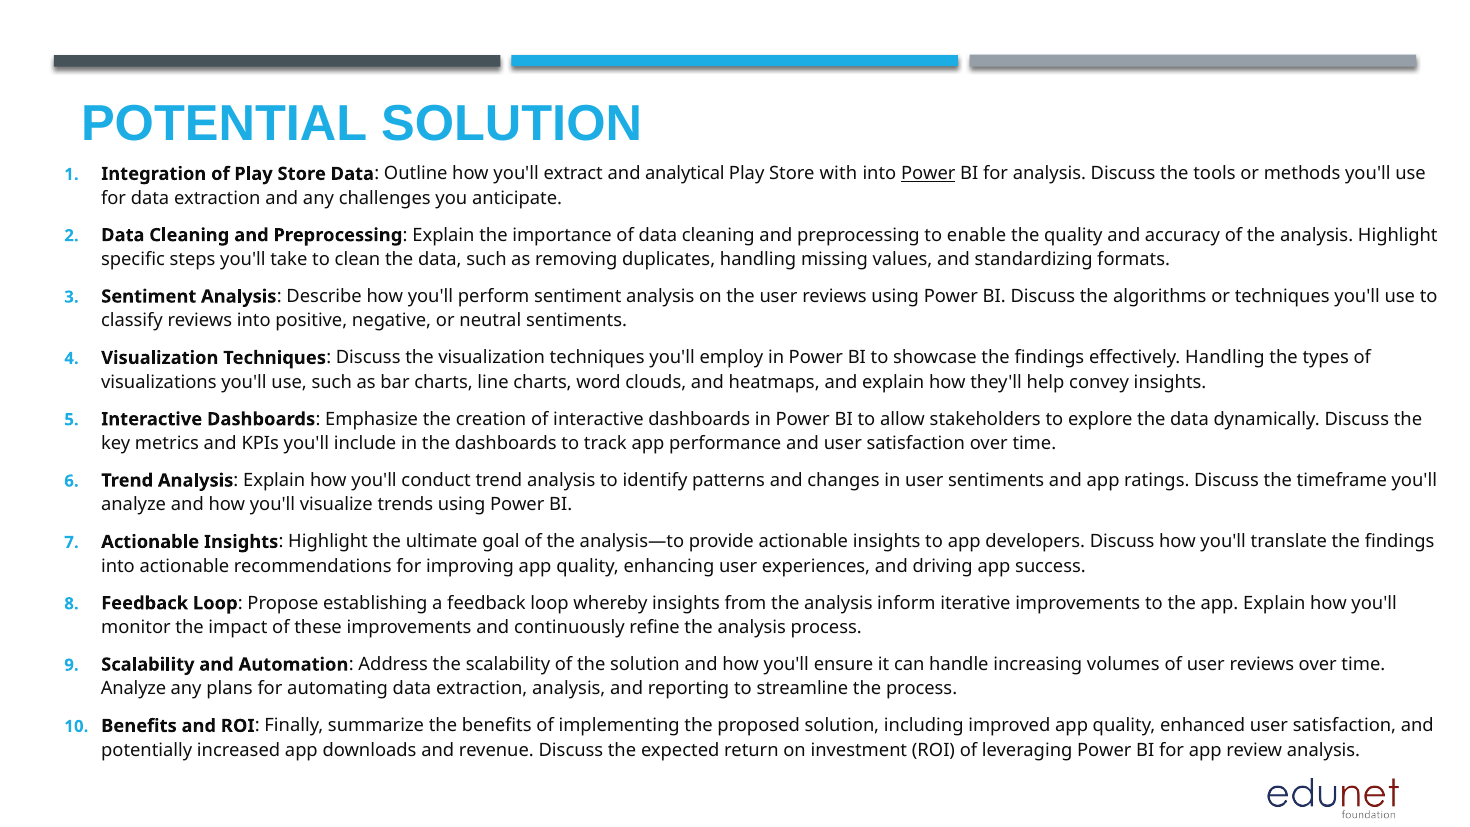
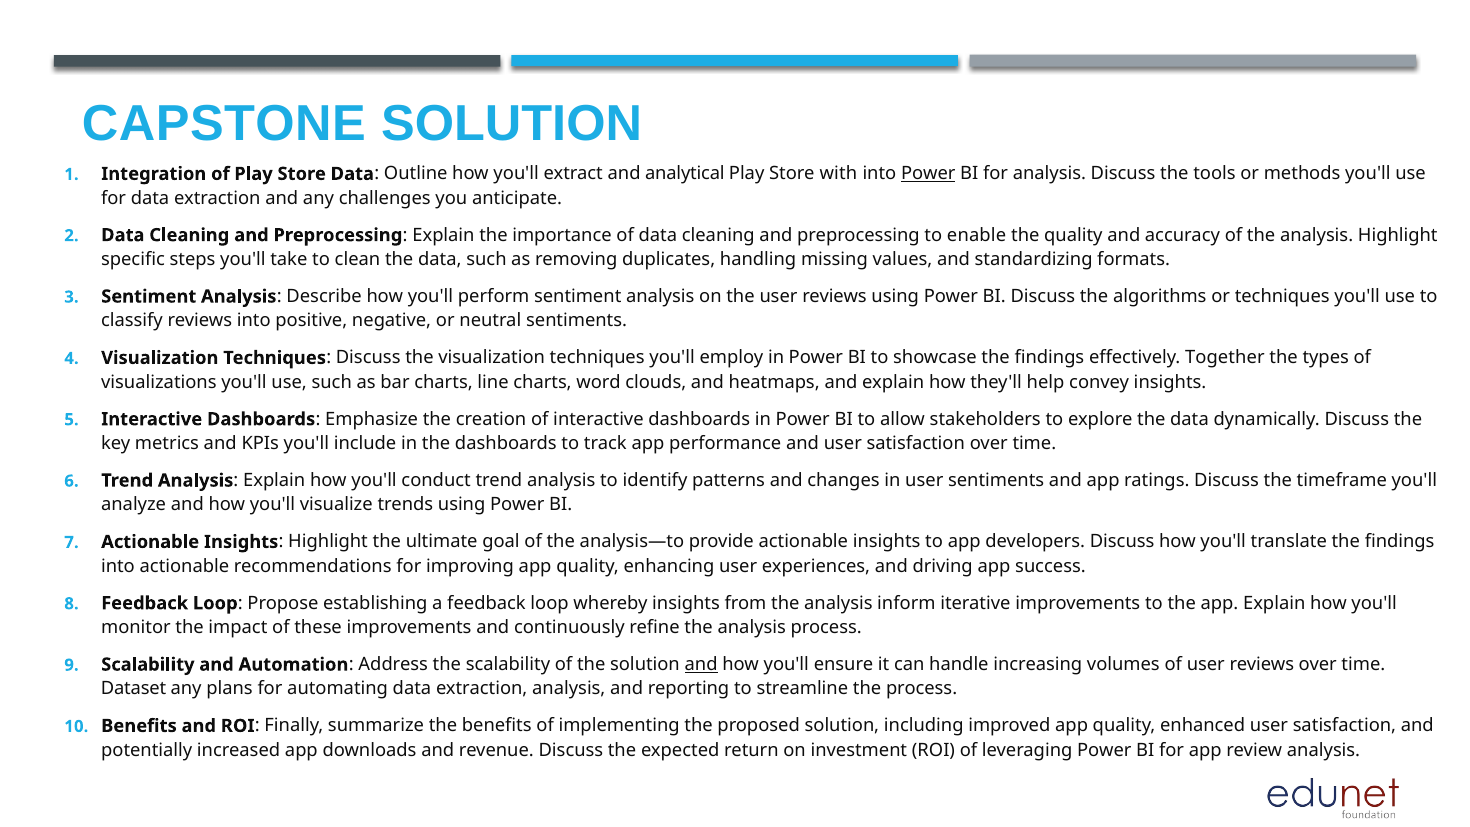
POTENTIAL: POTENTIAL -> CAPSTONE
effectively Handling: Handling -> Together
and at (701, 664) underline: none -> present
Analyze at (134, 689): Analyze -> Dataset
